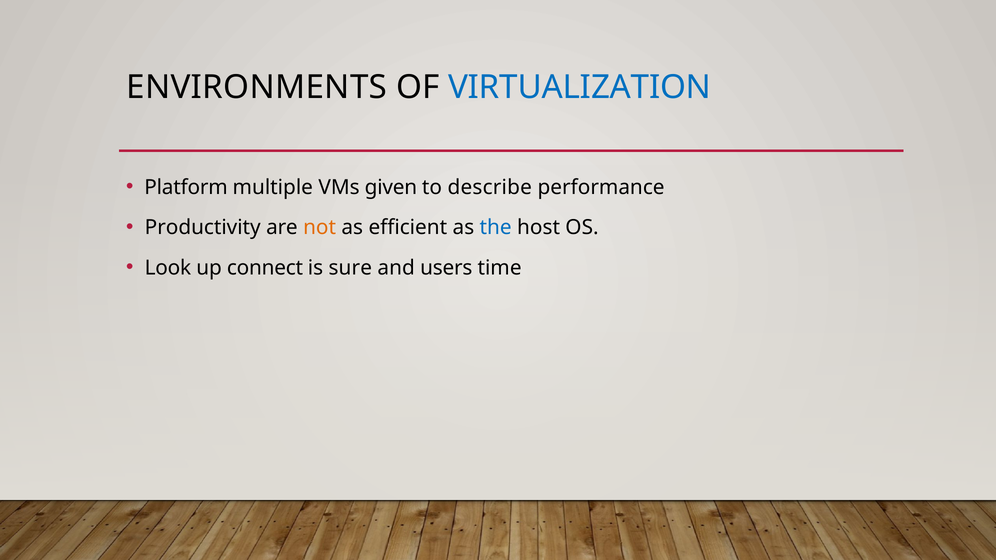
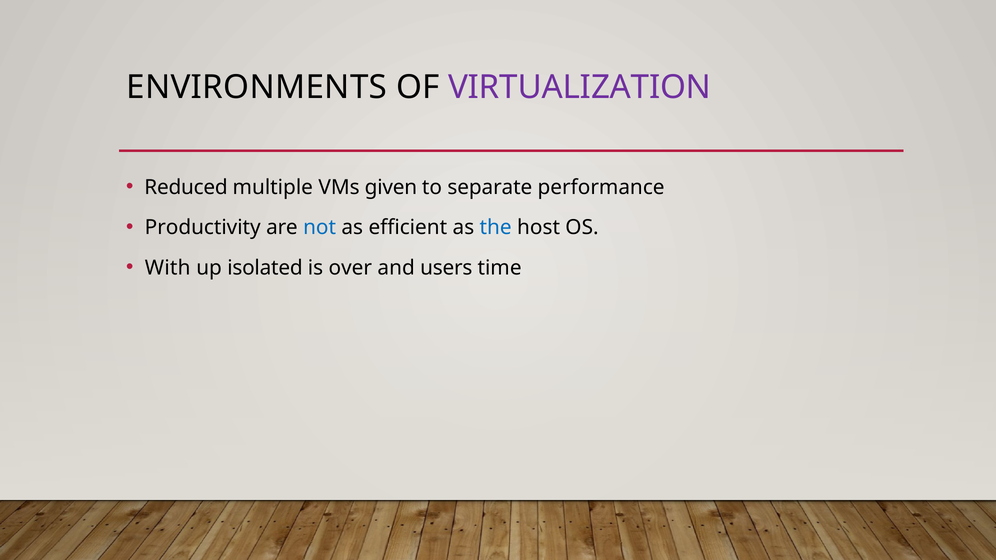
VIRTUALIZATION colour: blue -> purple
Platform: Platform -> Reduced
describe: describe -> separate
not colour: orange -> blue
Look: Look -> With
connect: connect -> isolated
sure: sure -> over
